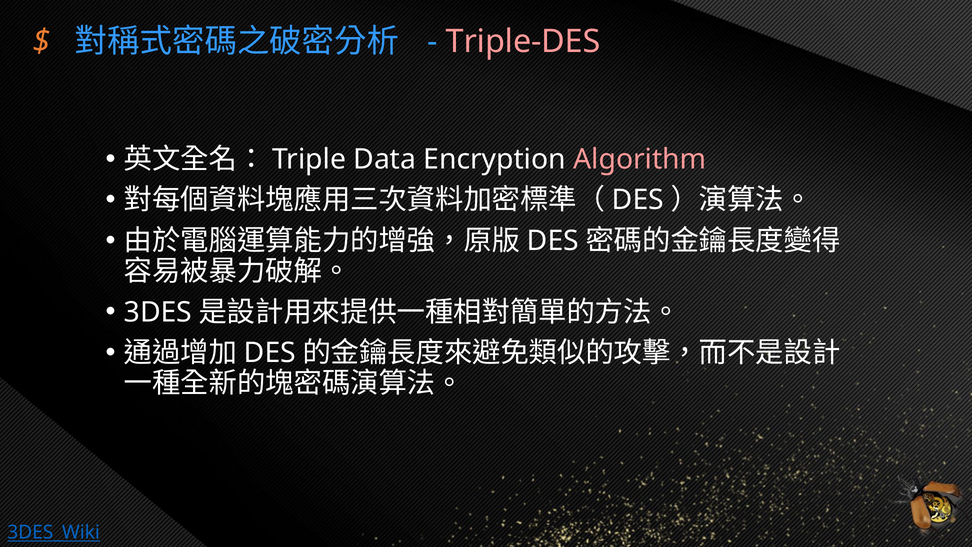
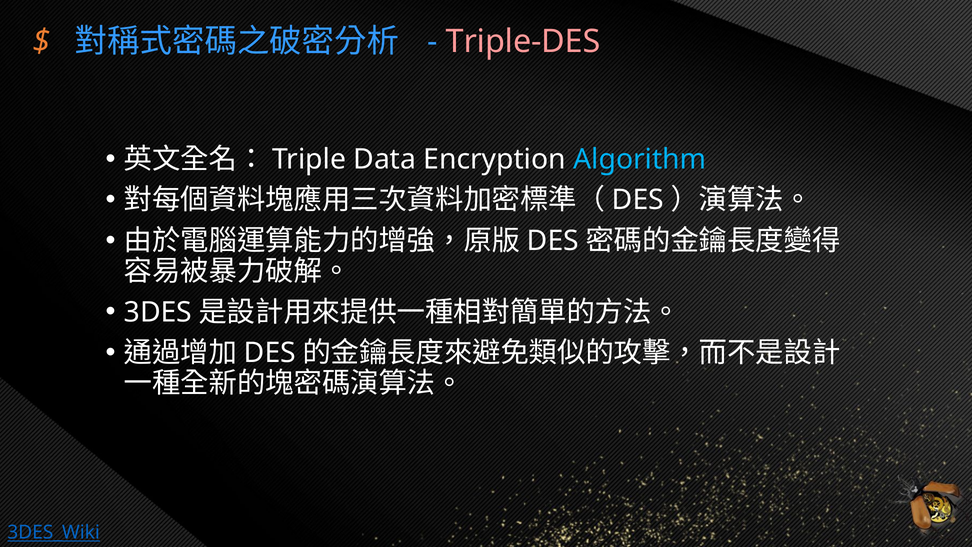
Algorithm colour: pink -> light blue
